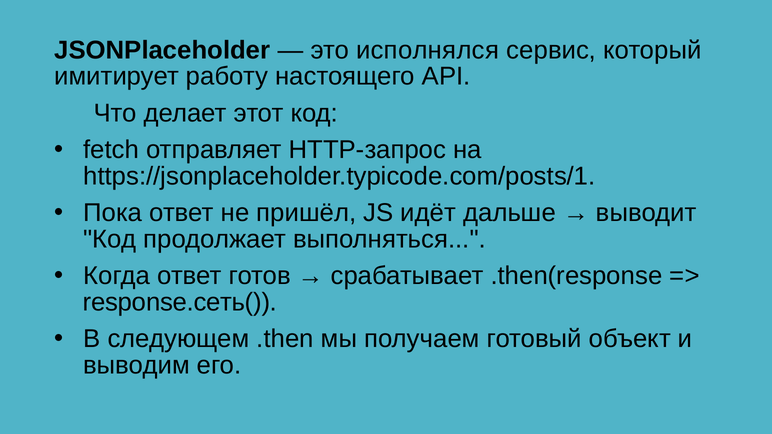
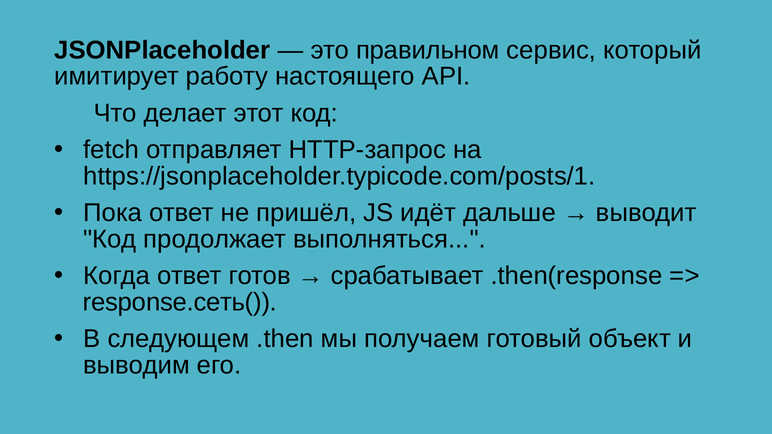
исполнялся: исполнялся -> правильном
